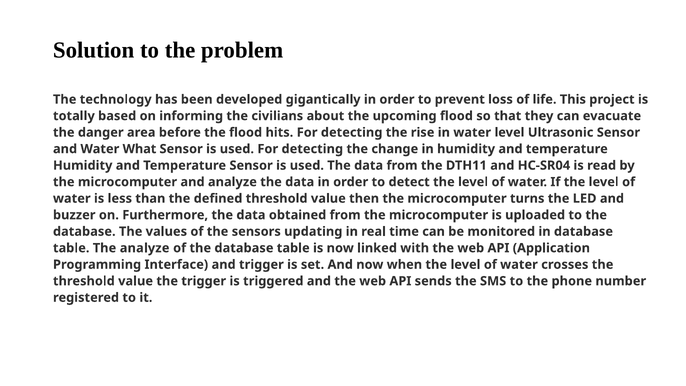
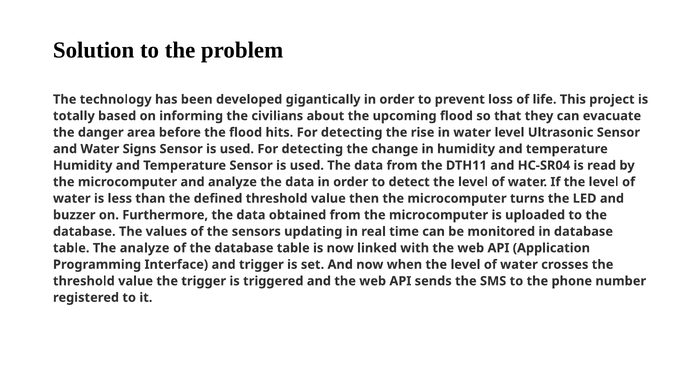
What: What -> Signs
